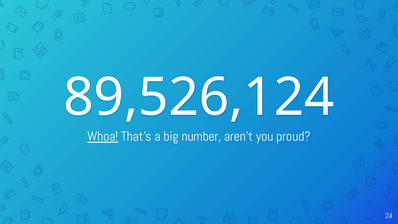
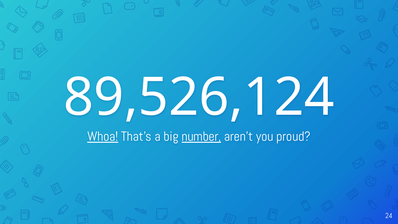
number underline: none -> present
